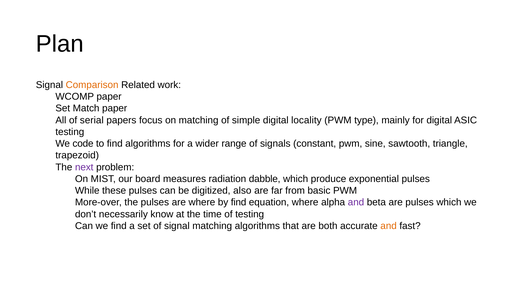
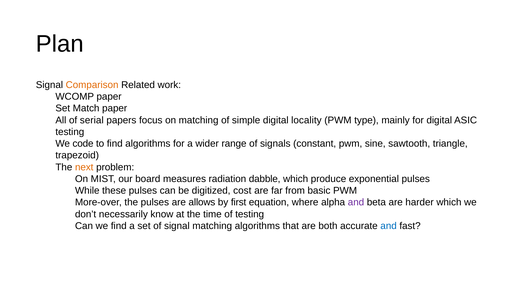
next colour: purple -> orange
also: also -> cost
are where: where -> allows
by find: find -> first
are pulses: pulses -> harder
and at (389, 226) colour: orange -> blue
